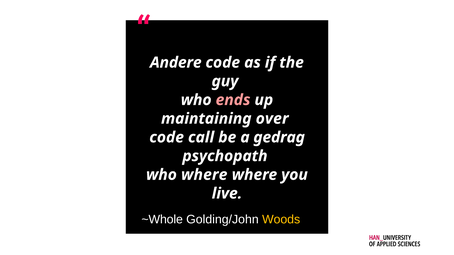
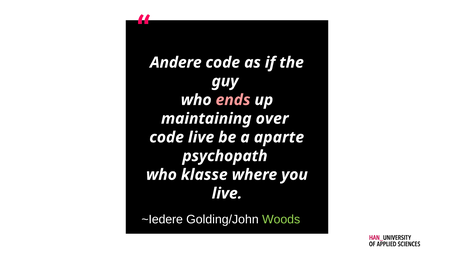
code call: call -> live
gedrag: gedrag -> aparte
who where: where -> klasse
~Whole: ~Whole -> ~Iedere
Woods colour: yellow -> light green
